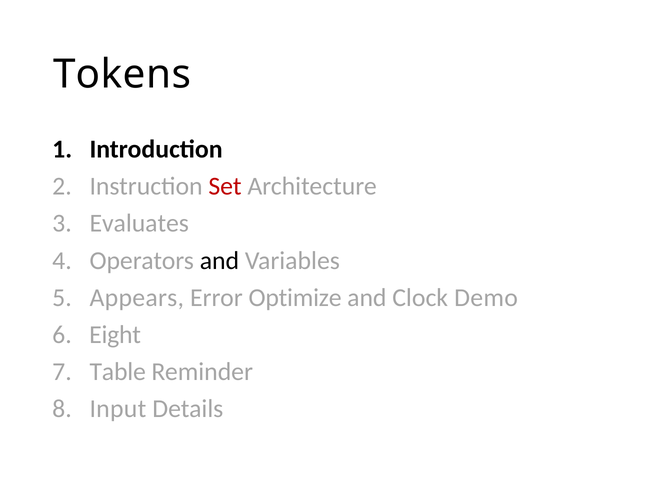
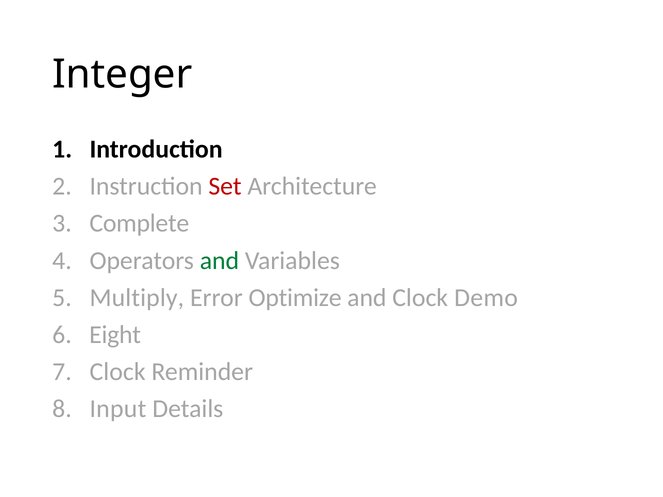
Tokens: Tokens -> Integer
Evaluates: Evaluates -> Complete
and at (219, 261) colour: black -> green
Appears: Appears -> Multiply
Table at (118, 372): Table -> Clock
